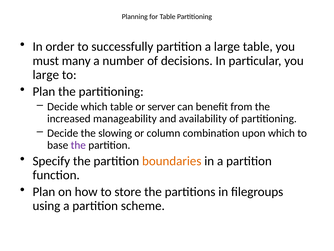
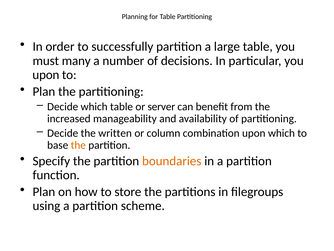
large at (46, 75): large -> upon
slowing: slowing -> written
the at (78, 145) colour: purple -> orange
